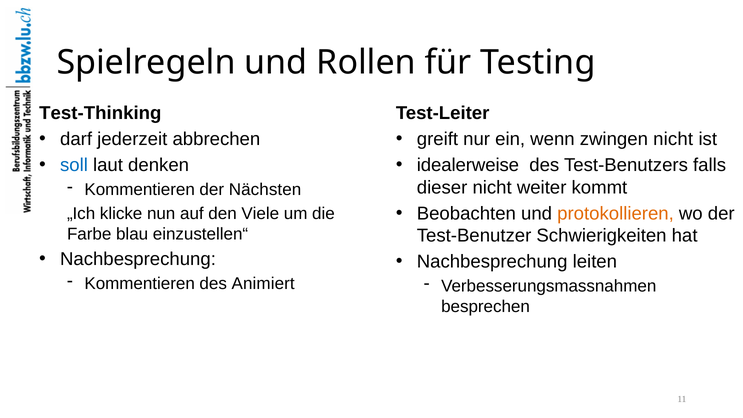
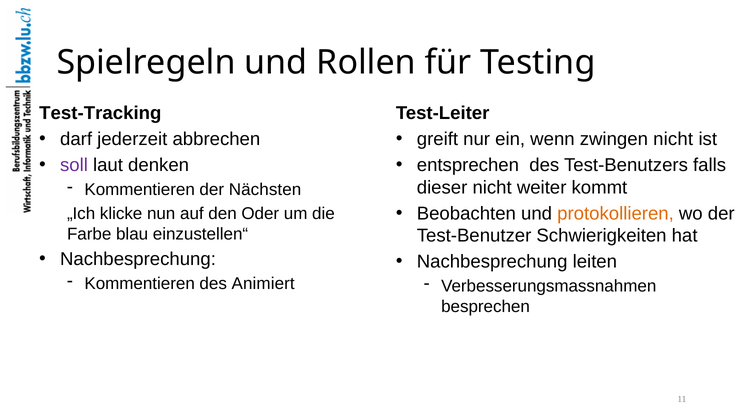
Test-Thinking: Test-Thinking -> Test-Tracking
soll colour: blue -> purple
idealerweise: idealerweise -> entsprechen
Viele: Viele -> Oder
